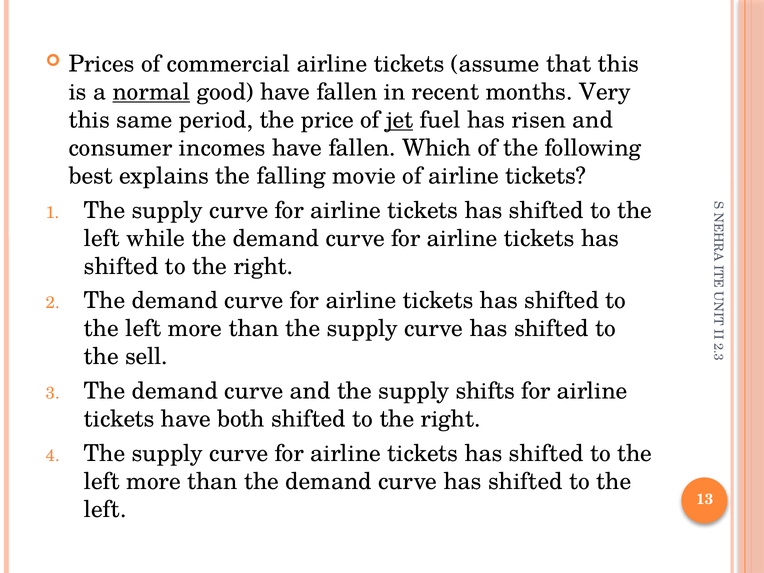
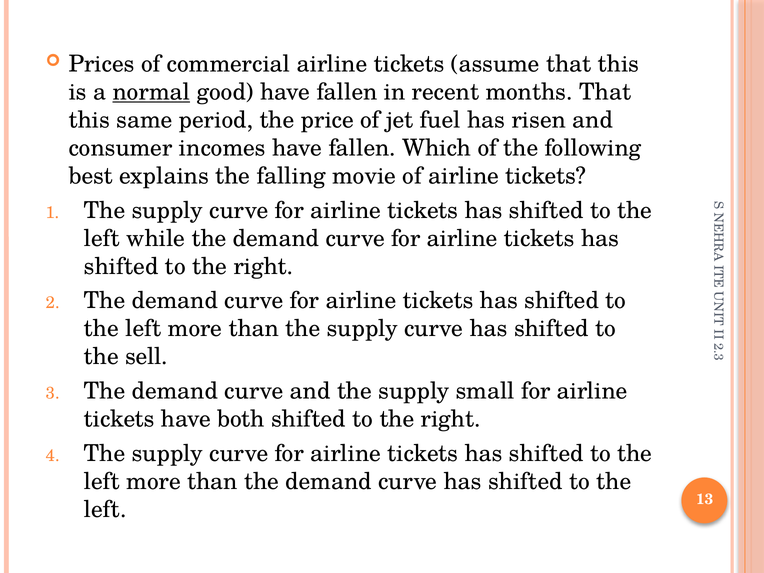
months Very: Very -> That
jet underline: present -> none
shifts: shifts -> small
